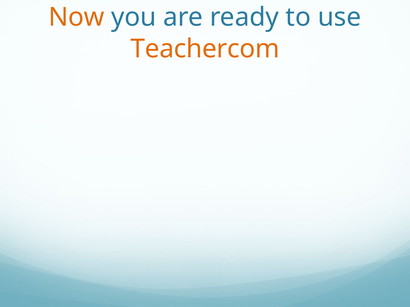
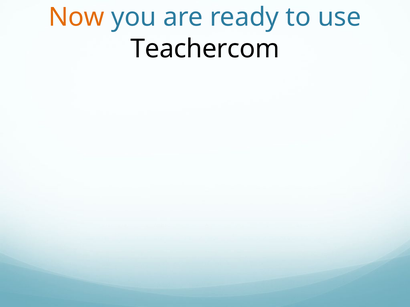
Teachercom colour: orange -> black
